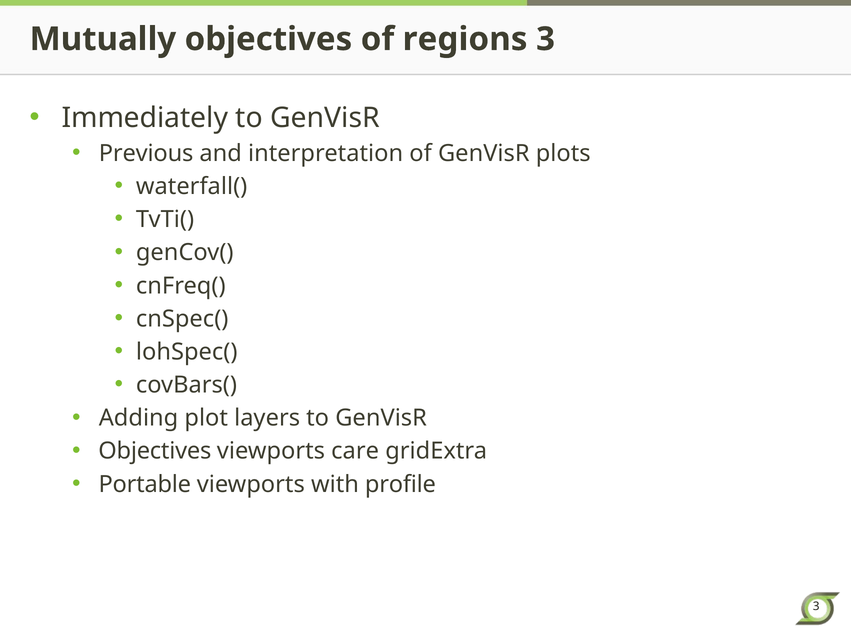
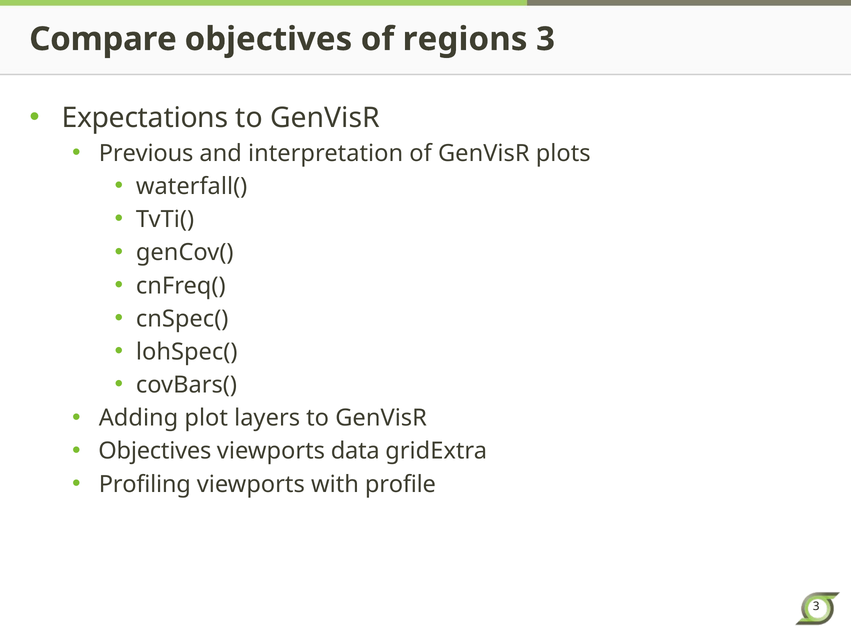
Mutually: Mutually -> Compare
Immediately: Immediately -> Expectations
care: care -> data
Portable: Portable -> Profiling
